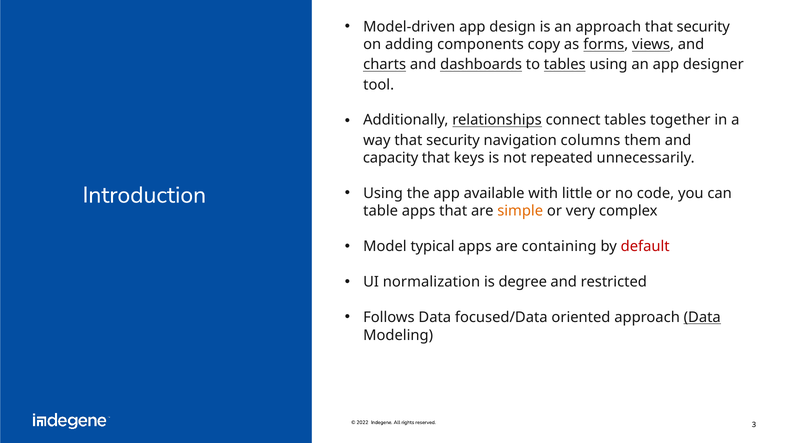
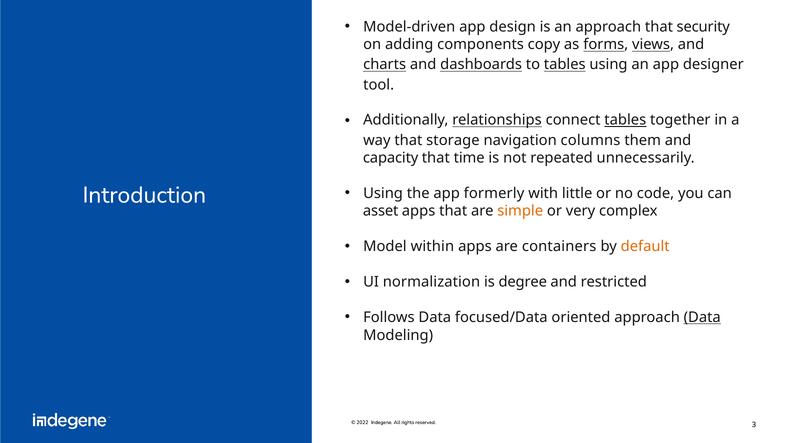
tables at (625, 120) underline: none -> present
way that security: security -> storage
keys: keys -> time
available: available -> formerly
table: table -> asset
typical: typical -> within
containing: containing -> containers
default colour: red -> orange
